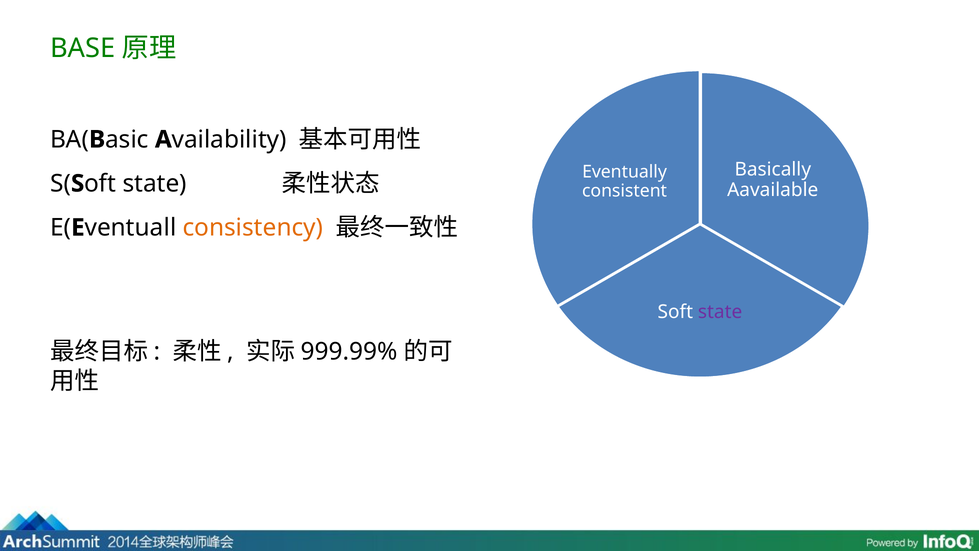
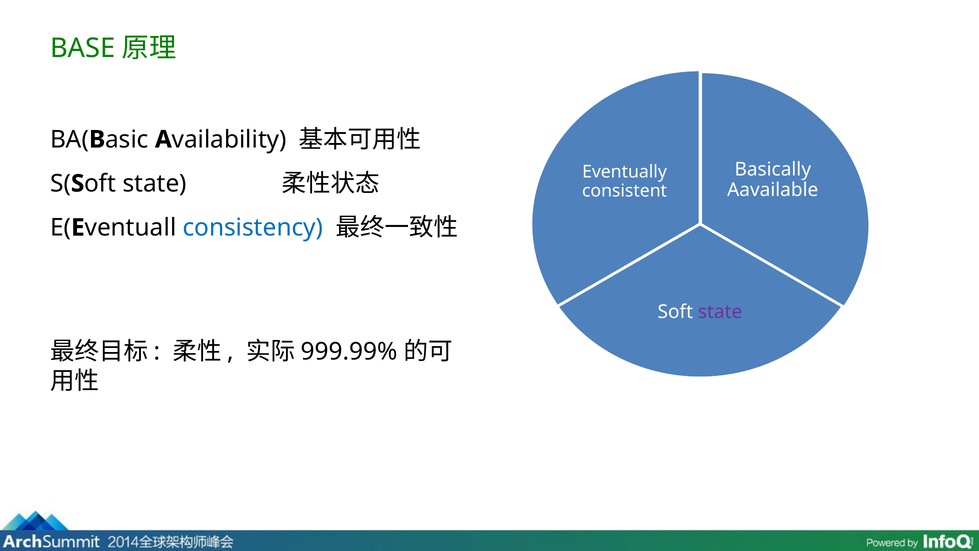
consistency colour: orange -> blue
